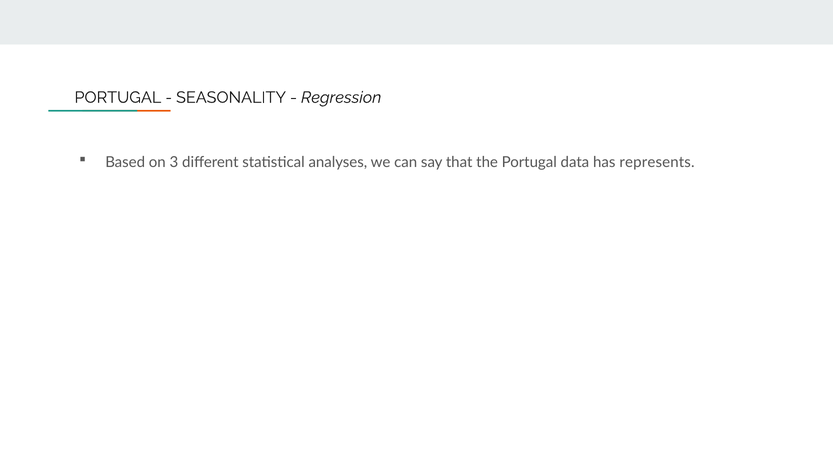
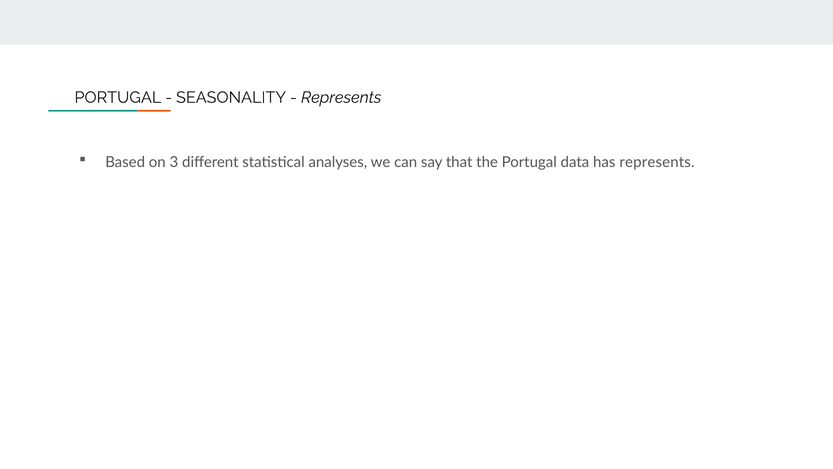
Regression at (341, 97): Regression -> Represents
